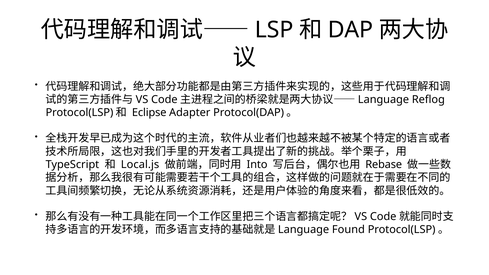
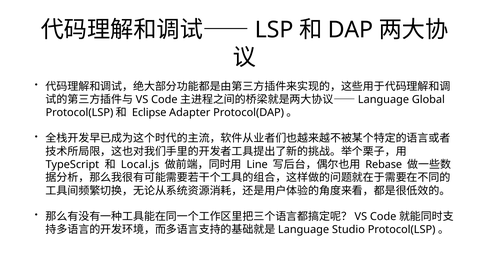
Reflog: Reflog -> Global
Into: Into -> Line
Found: Found -> Studio
